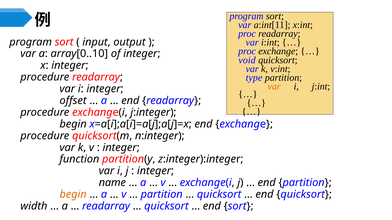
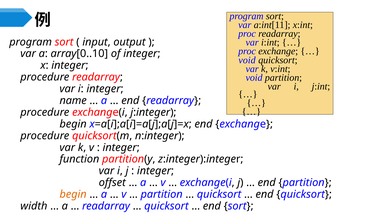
type at (254, 78): type -> void
var at (274, 87) colour: orange -> black
offset: offset -> name
name: name -> offset
